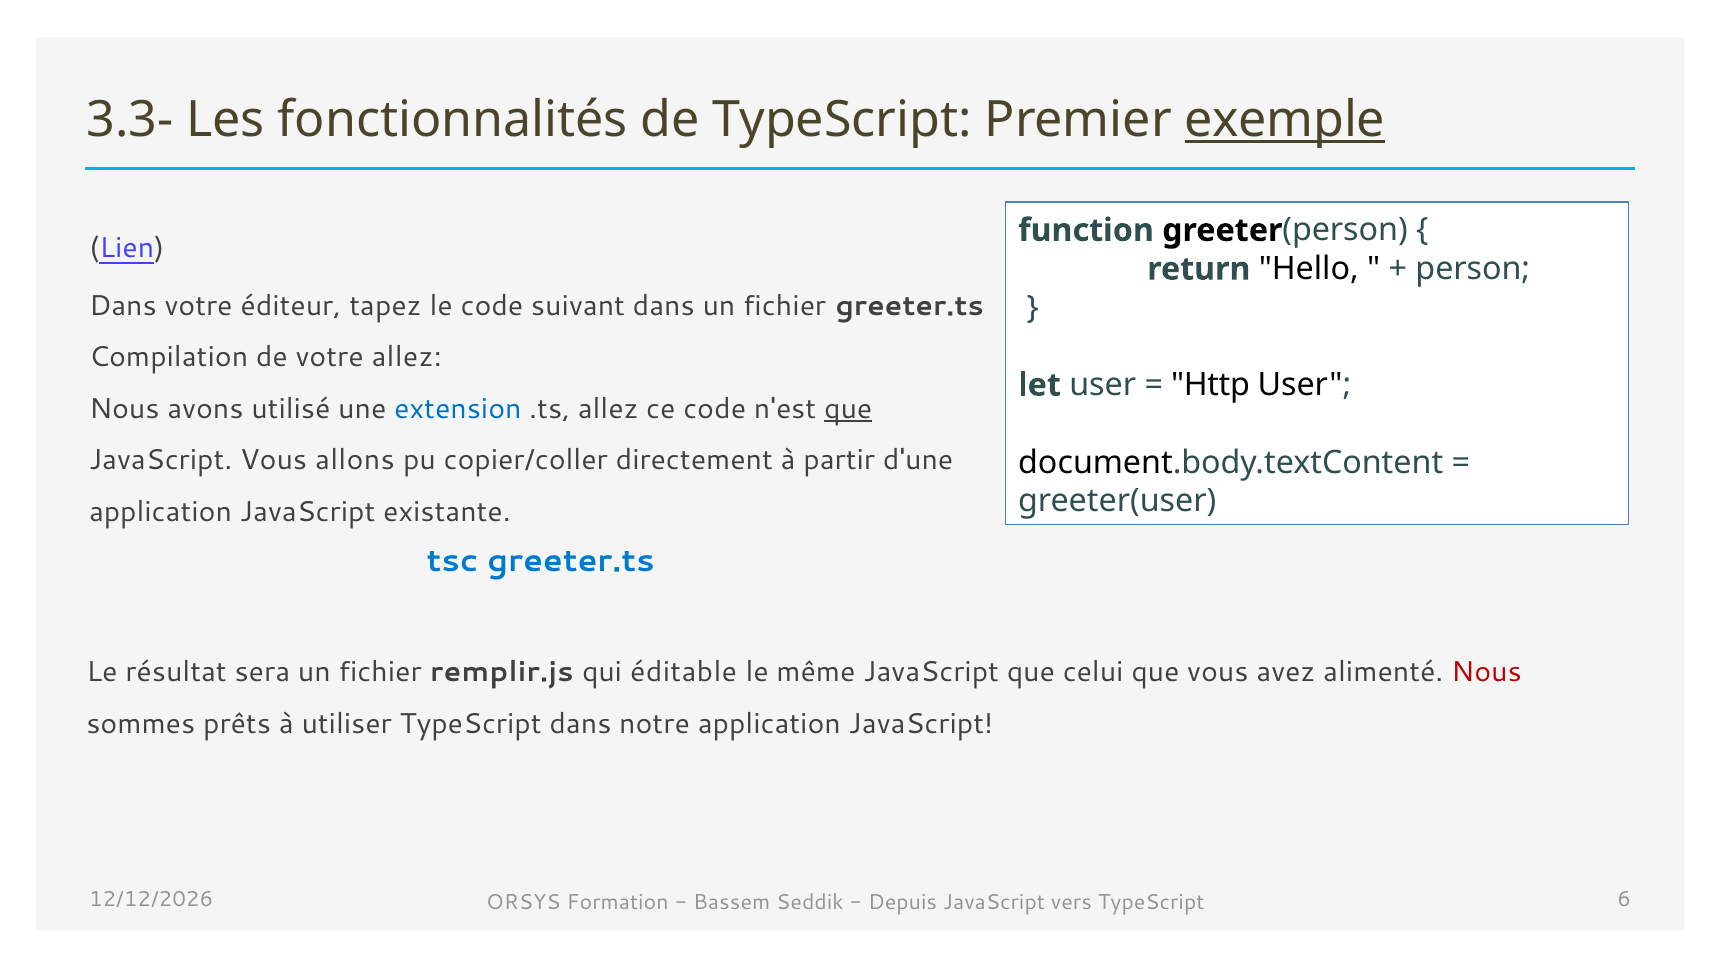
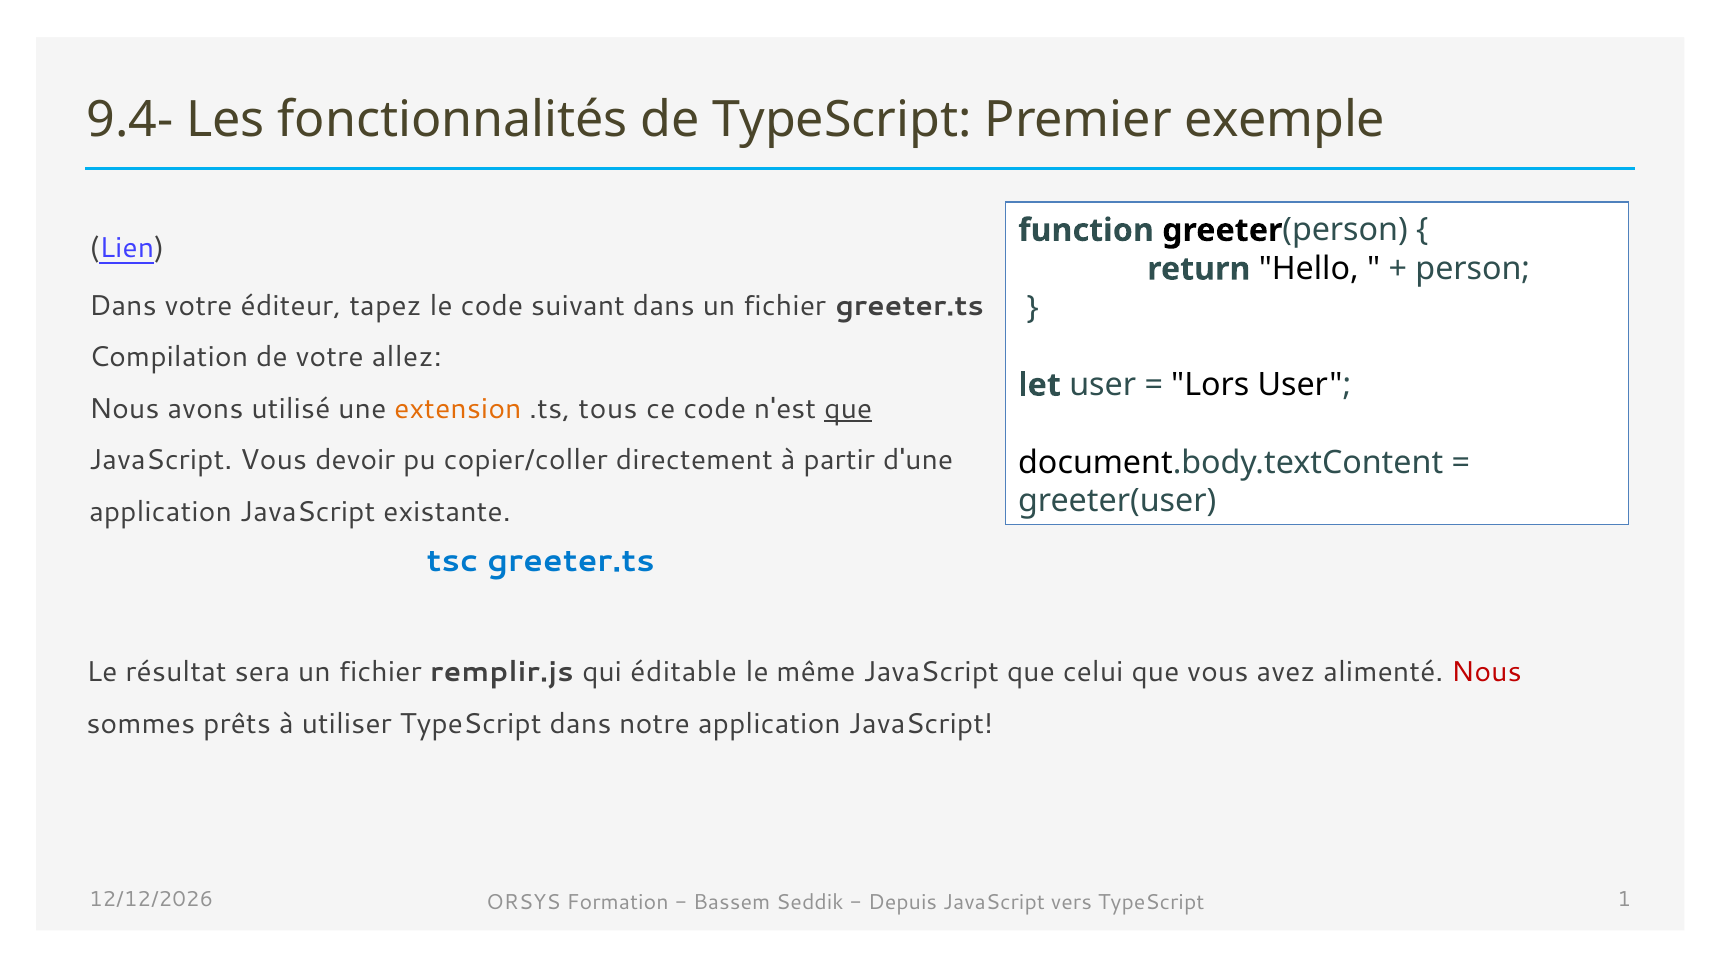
3.3-: 3.3- -> 9.4-
exemple underline: present -> none
Http: Http -> Lors
extension colour: blue -> orange
.ts allez: allez -> tous
allons: allons -> devoir
6: 6 -> 1
